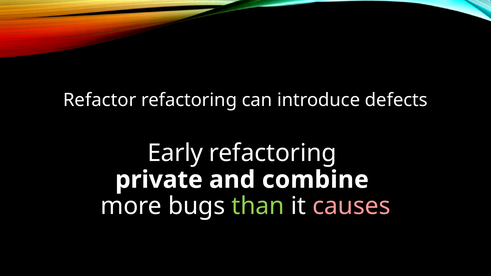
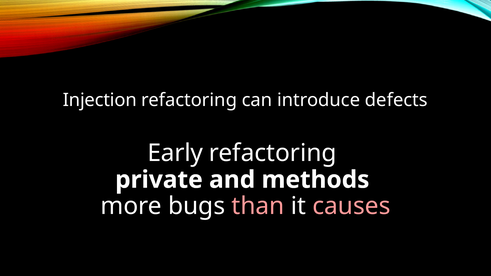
Refactor: Refactor -> Injection
combine: combine -> methods
than colour: light green -> pink
